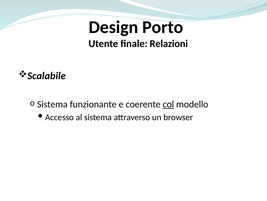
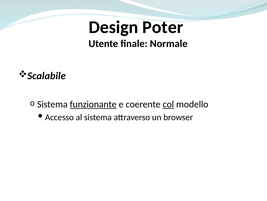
Porto: Porto -> Poter
Relazioni: Relazioni -> Normale
funzionante underline: none -> present
